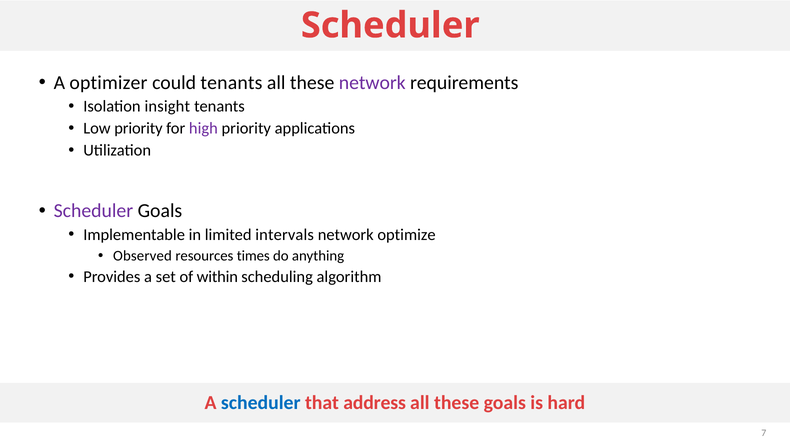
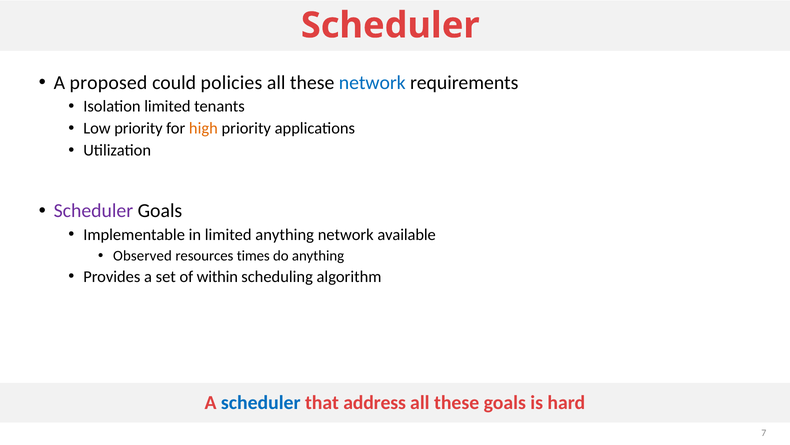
optimizer: optimizer -> proposed
could tenants: tenants -> policies
network at (372, 83) colour: purple -> blue
Isolation insight: insight -> limited
high colour: purple -> orange
limited intervals: intervals -> anything
optimize: optimize -> available
